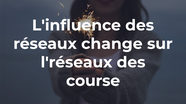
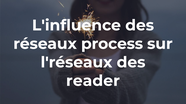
change: change -> process
course: course -> reader
